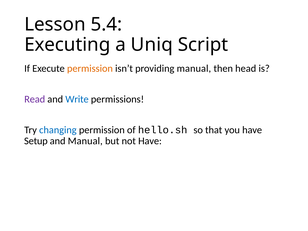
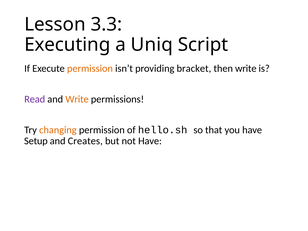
5.4: 5.4 -> 3.3
providing manual: manual -> bracket
then head: head -> write
Write at (77, 99) colour: blue -> orange
changing colour: blue -> orange
and Manual: Manual -> Creates
